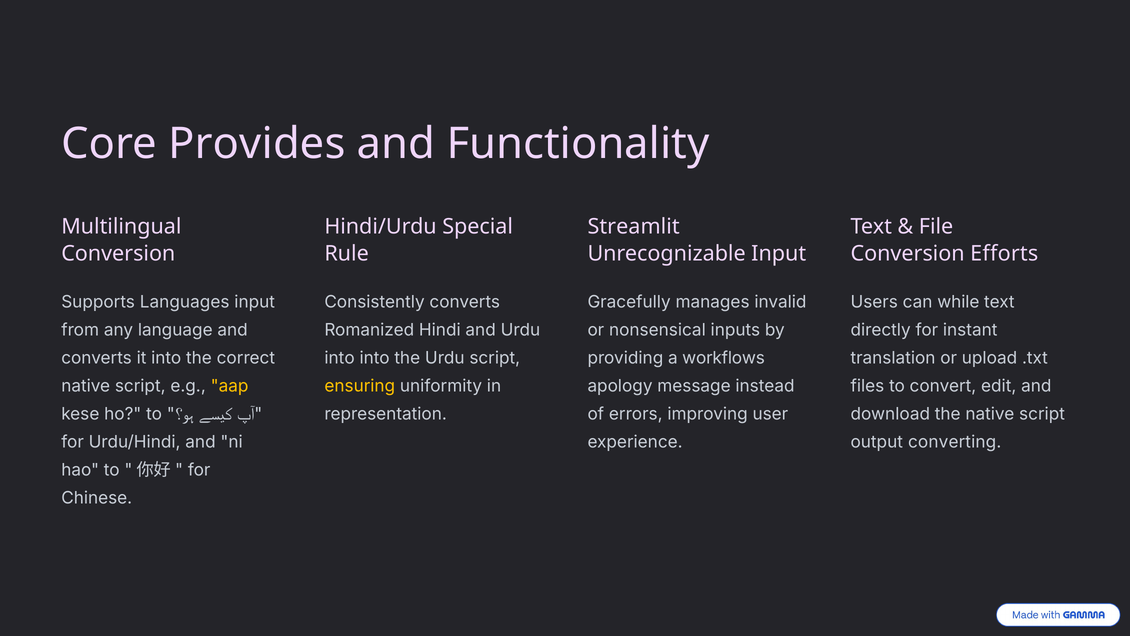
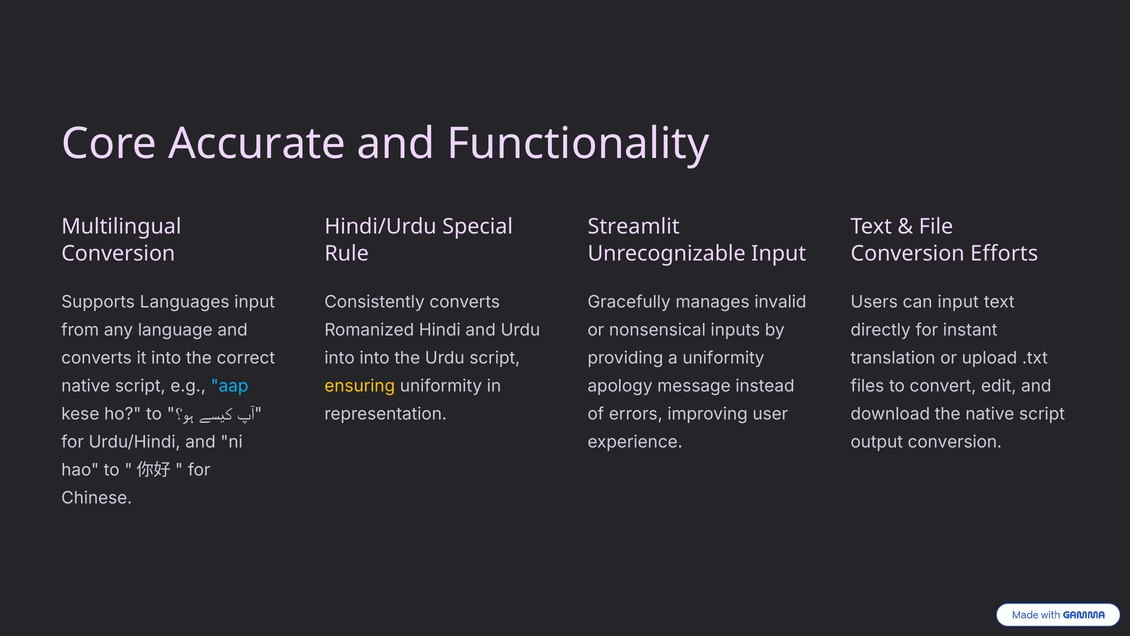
Provides: Provides -> Accurate
can while: while -> input
a workflows: workflows -> uniformity
aap colour: yellow -> light blue
output converting: converting -> conversion
